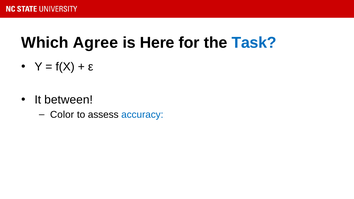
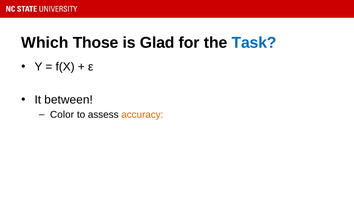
Agree: Agree -> Those
Here: Here -> Glad
accuracy colour: blue -> orange
